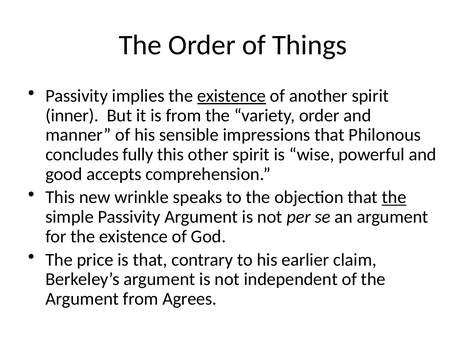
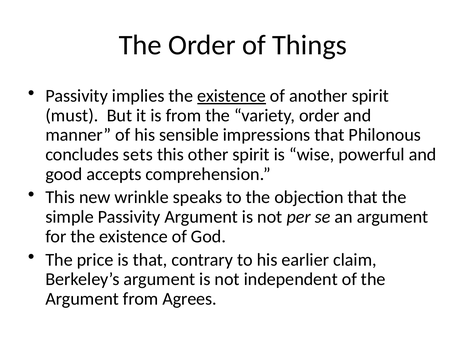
inner: inner -> must
fully: fully -> sets
the at (394, 198) underline: present -> none
